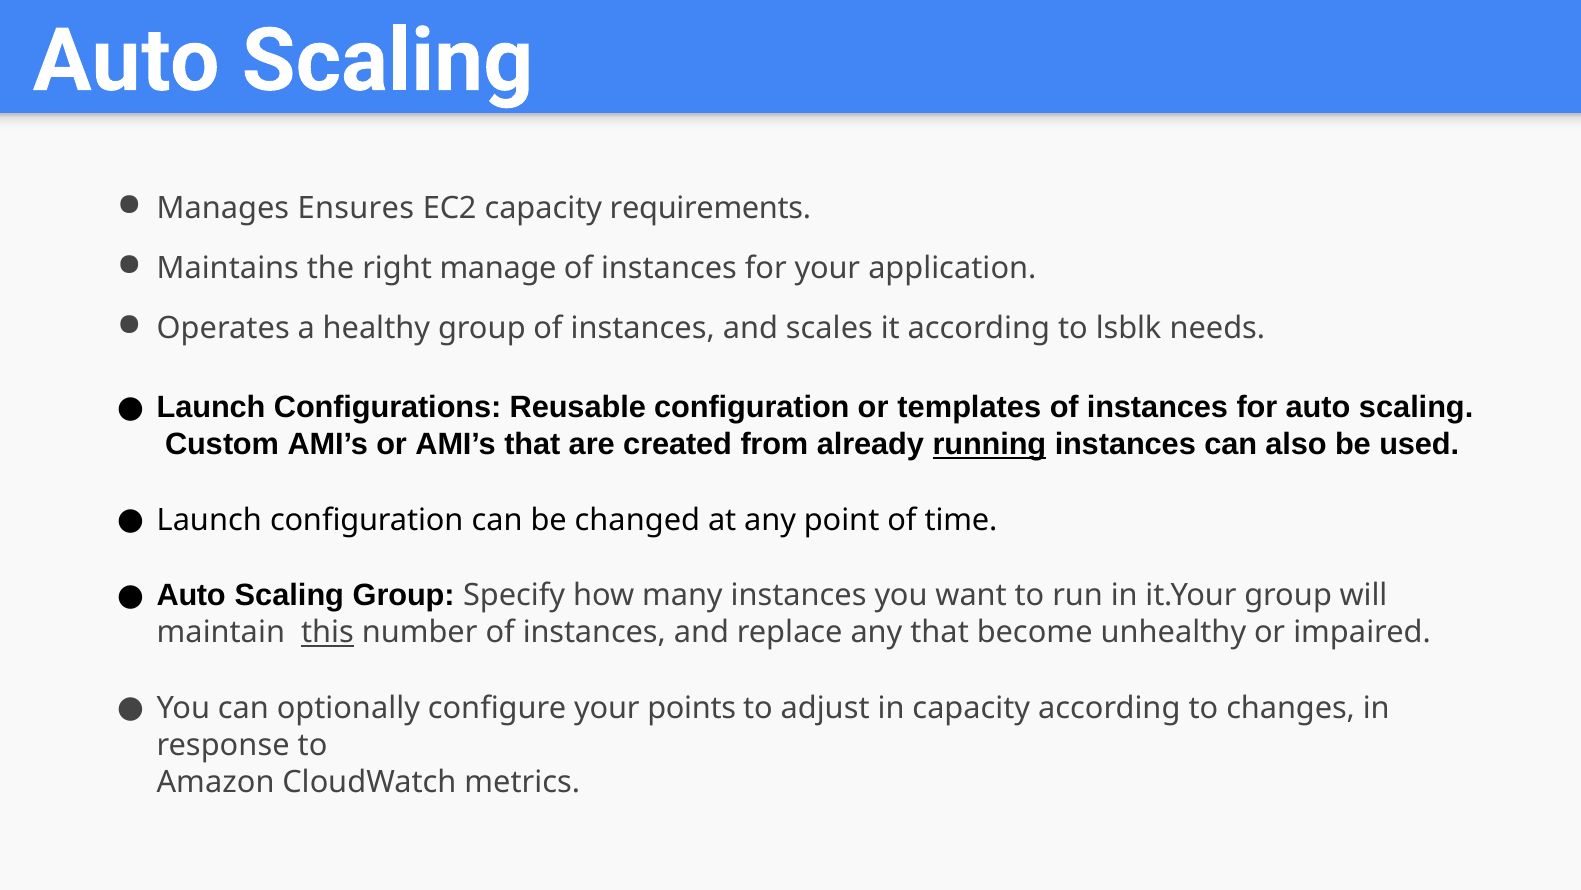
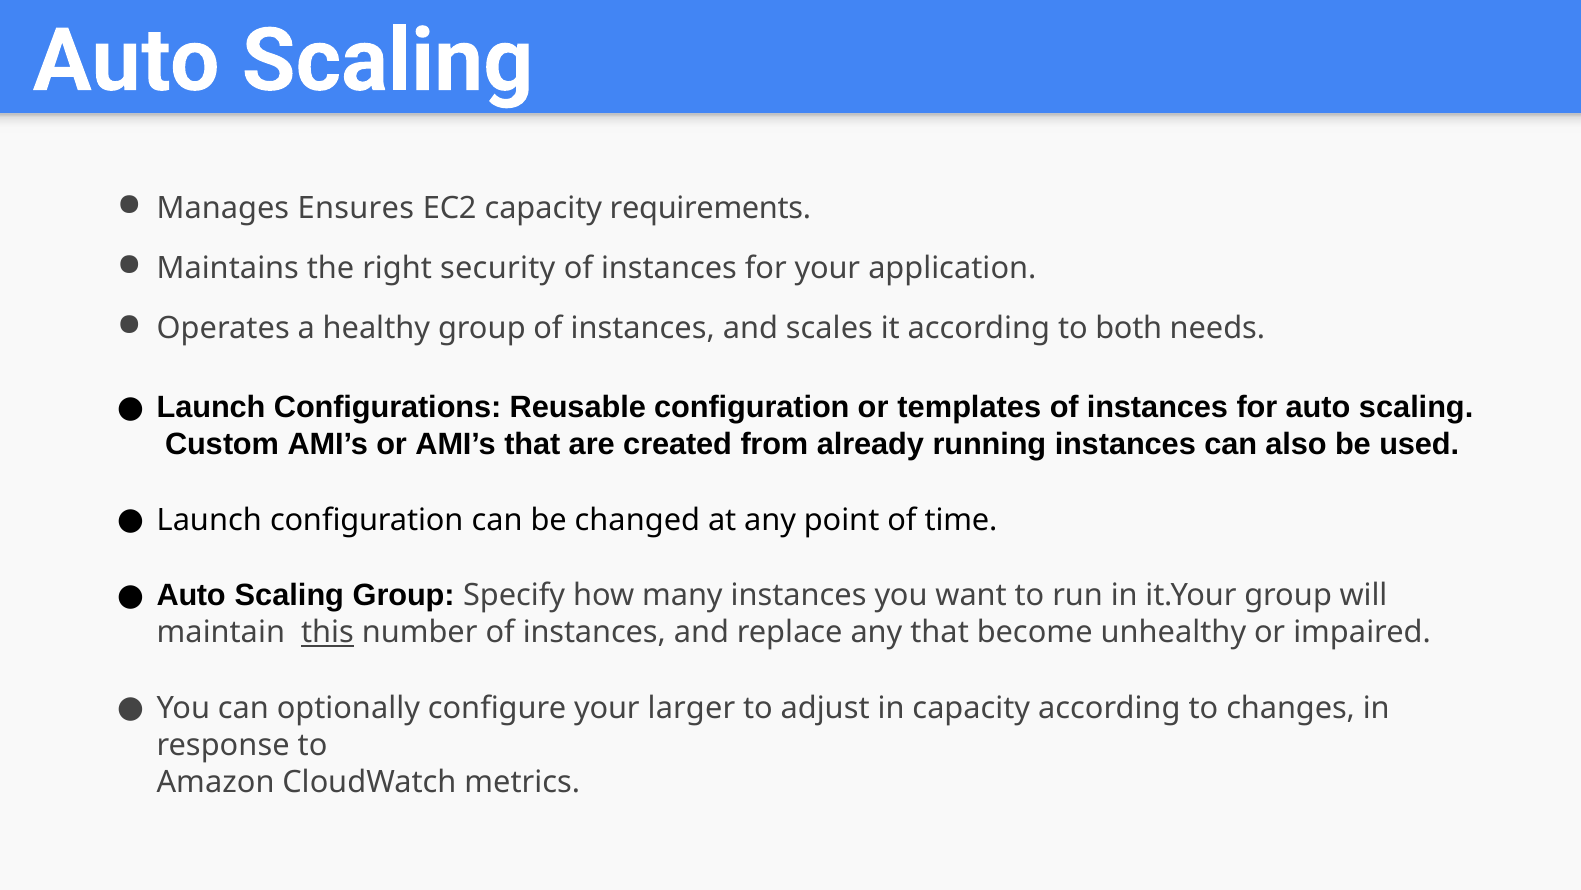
manage: manage -> security
lsblk: lsblk -> both
running underline: present -> none
points: points -> larger
